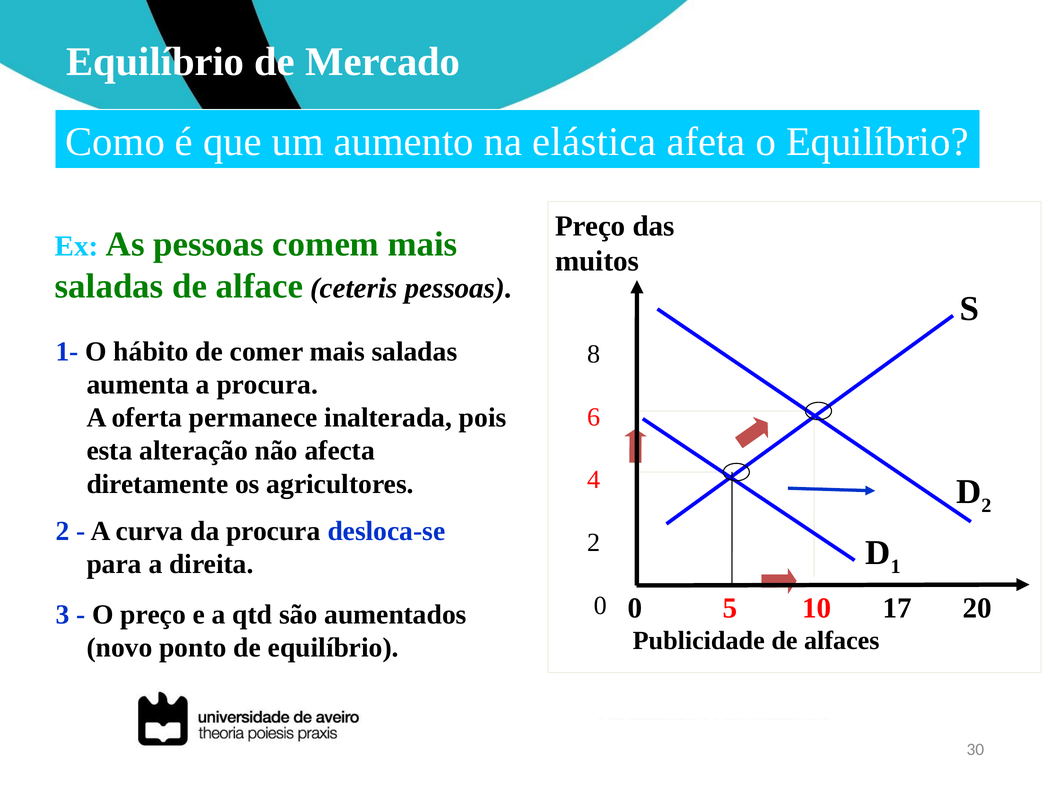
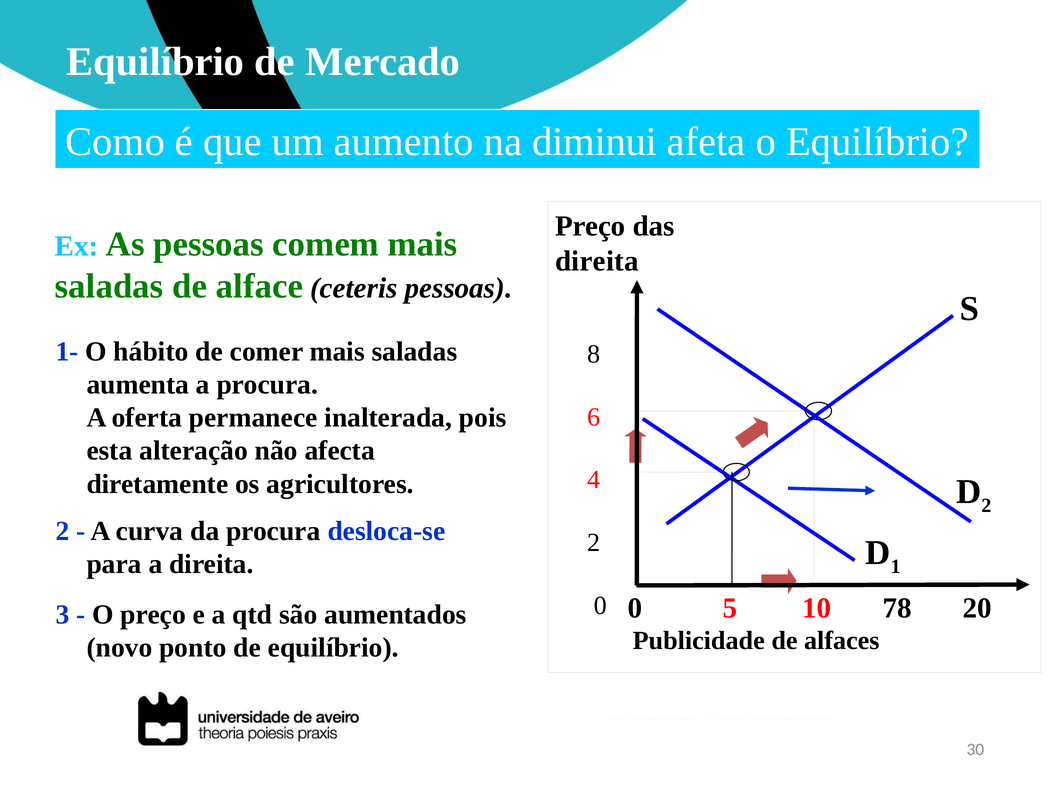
elástica: elástica -> diminui
muitos at (597, 261): muitos -> direita
17: 17 -> 78
